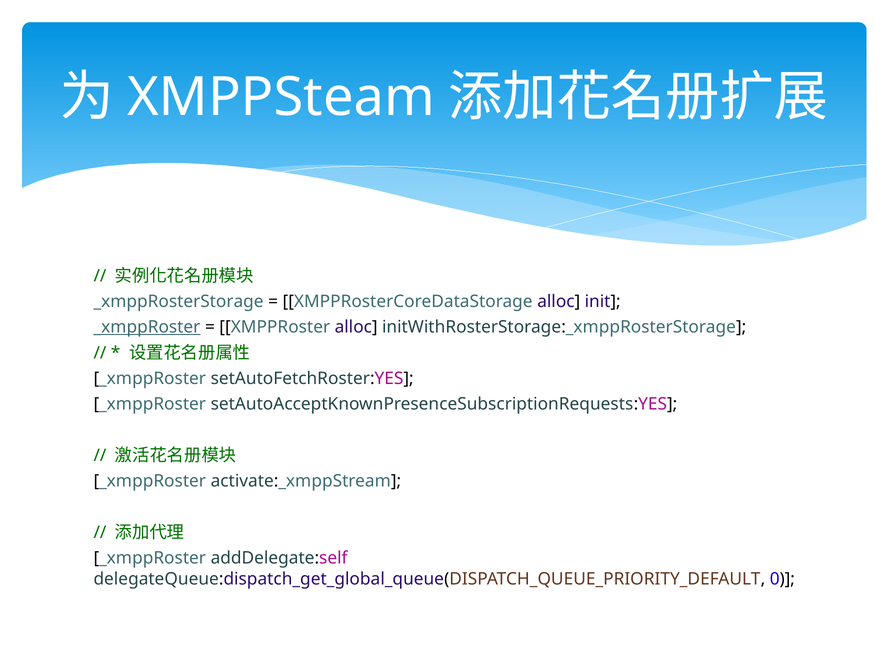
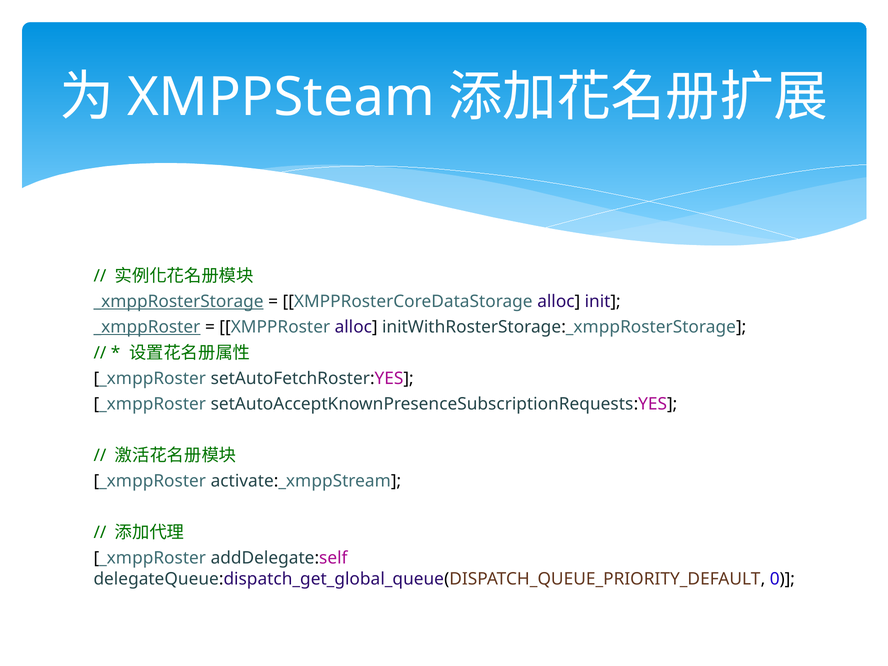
_xmppRosterStorage underline: none -> present
